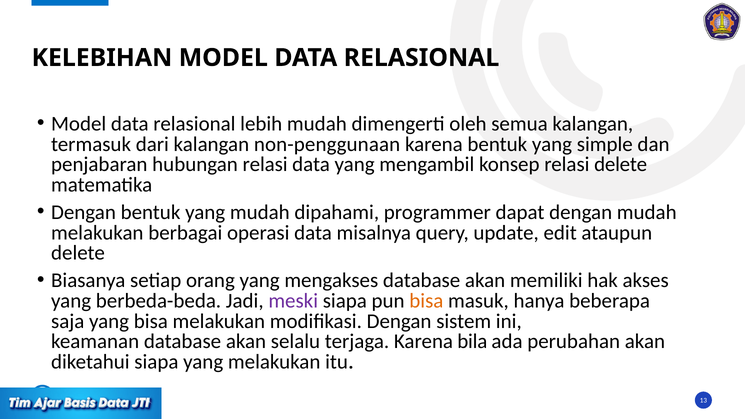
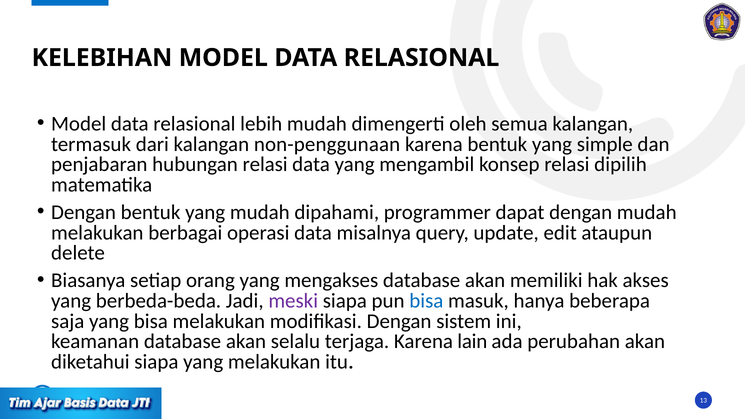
relasi delete: delete -> dipilih
bisa at (426, 301) colour: orange -> blue
bila: bila -> lain
